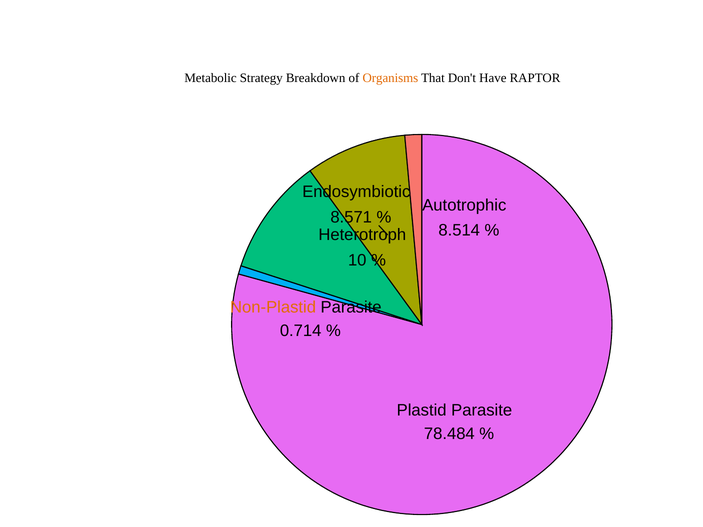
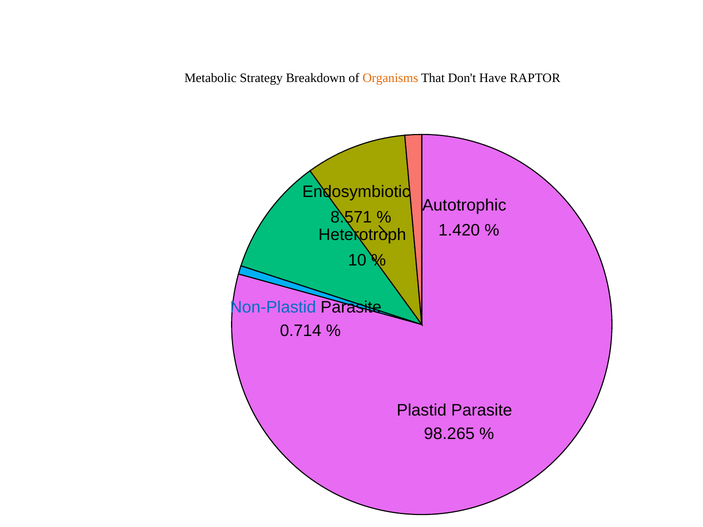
8.514: 8.514 -> 1.420
Non-Plastid colour: orange -> blue
78.484: 78.484 -> 98.265
